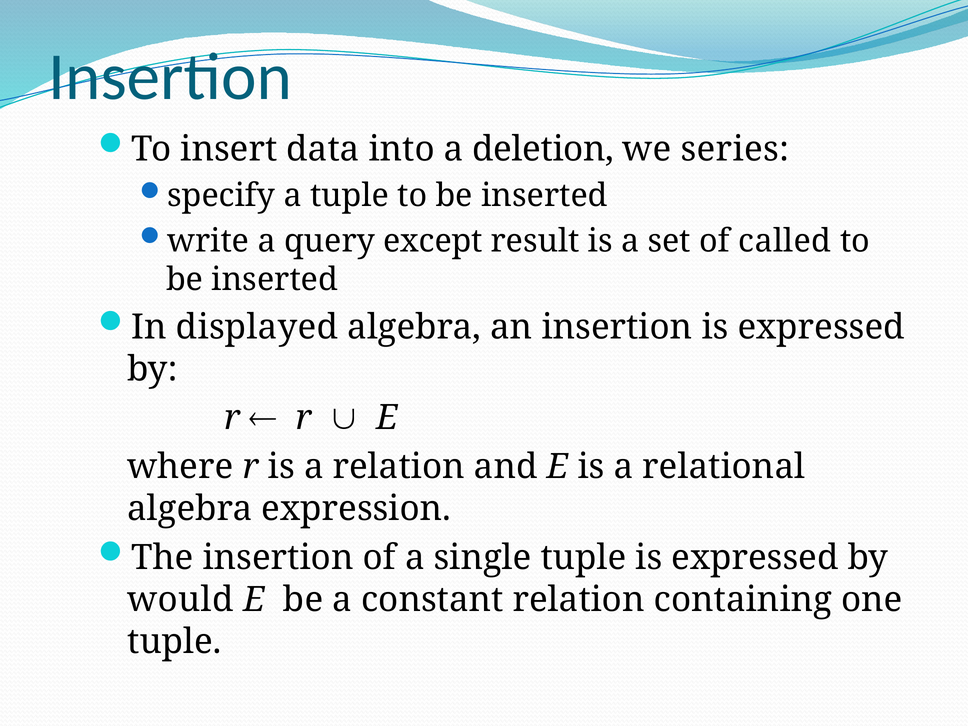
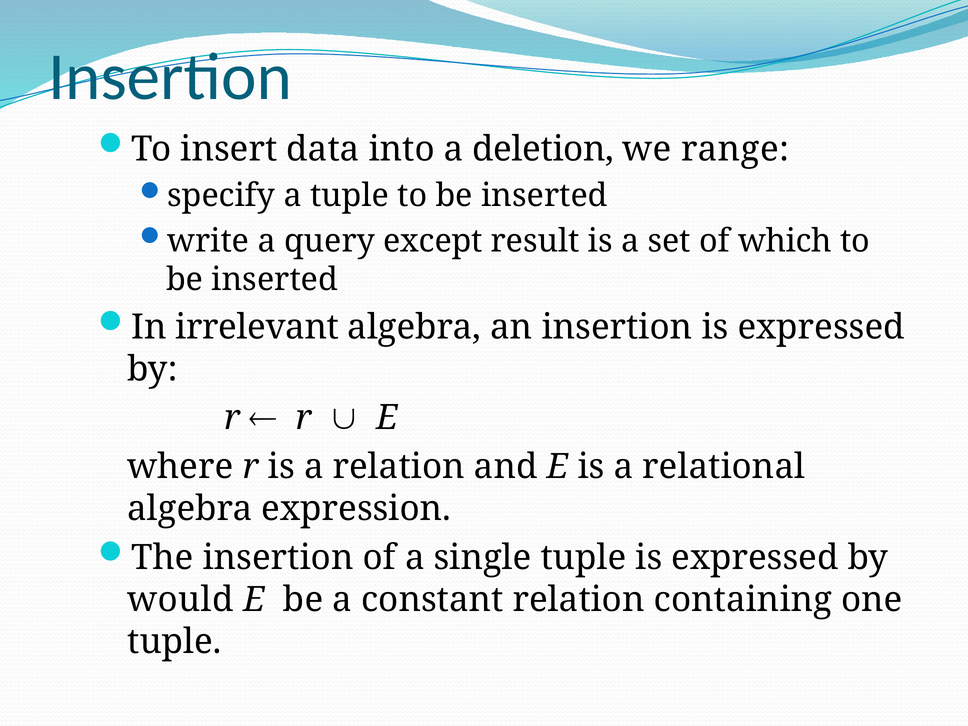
series: series -> range
called: called -> which
displayed: displayed -> irrelevant
